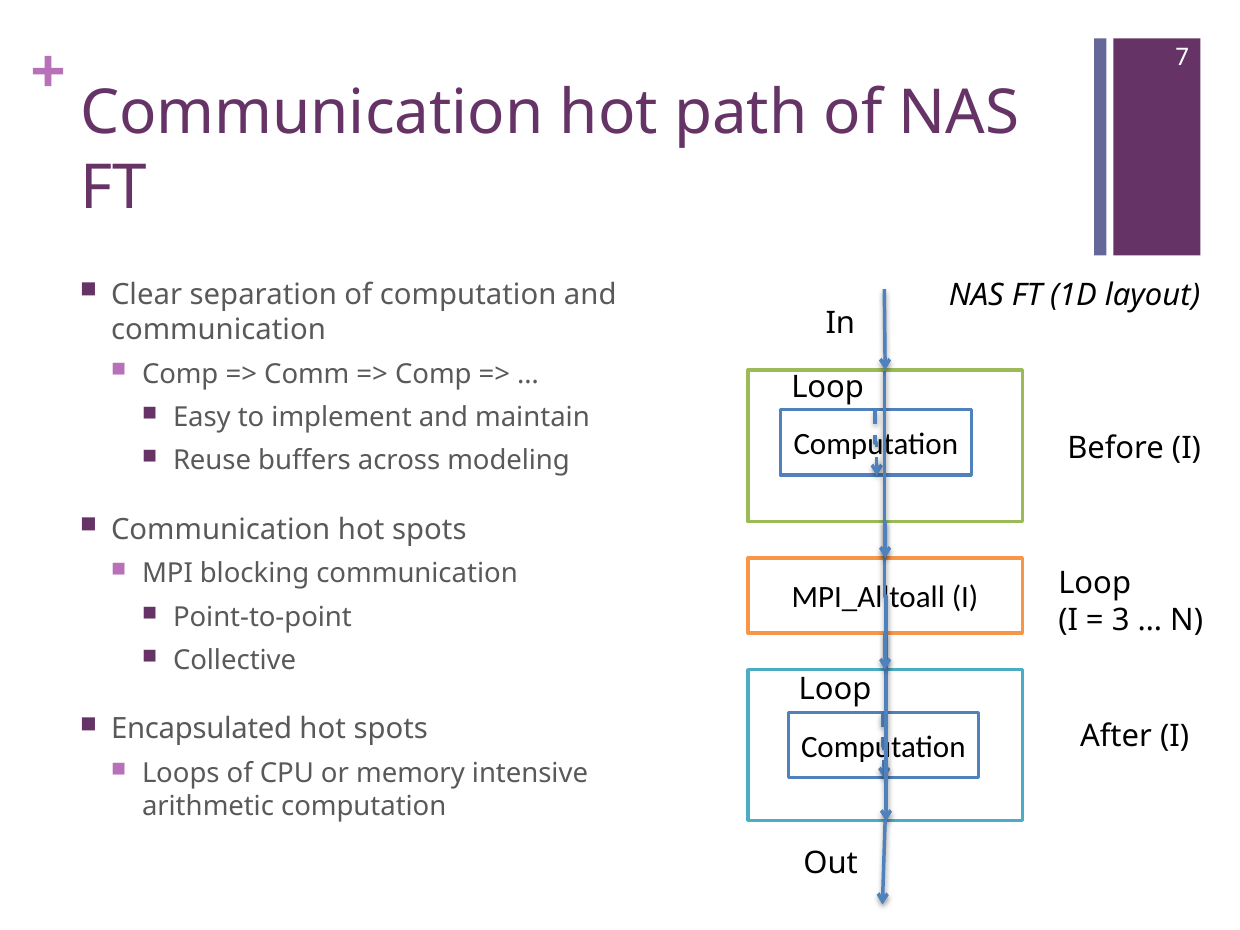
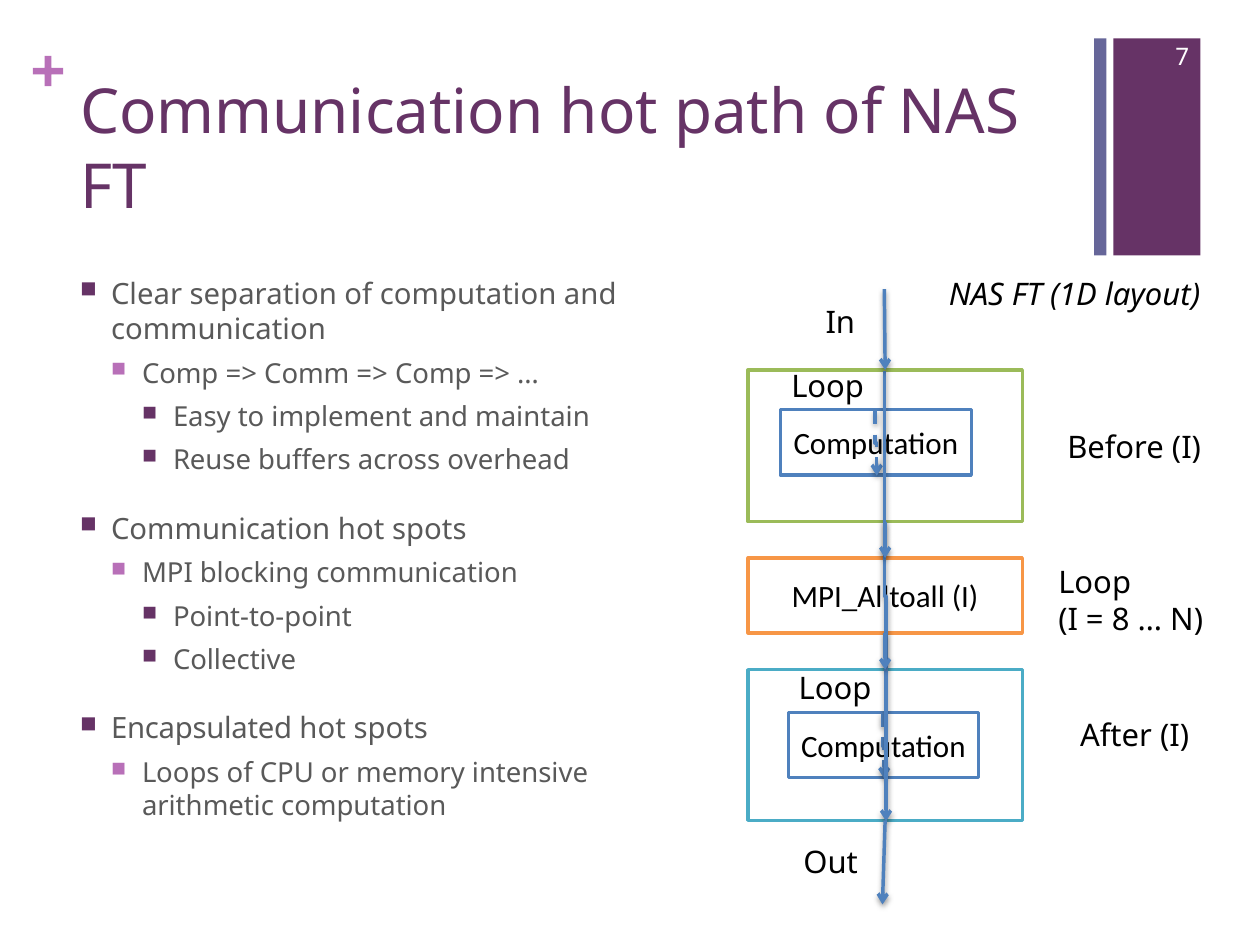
modeling: modeling -> overhead
3: 3 -> 8
